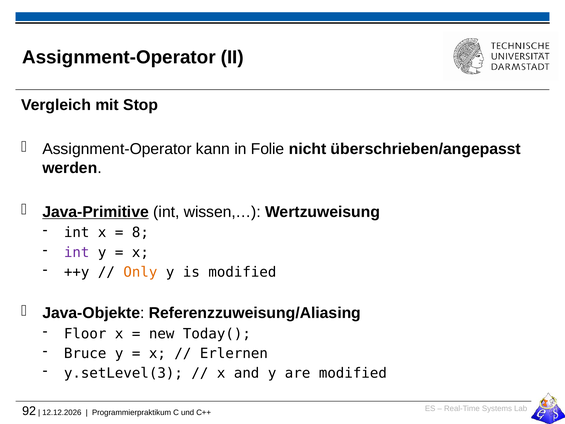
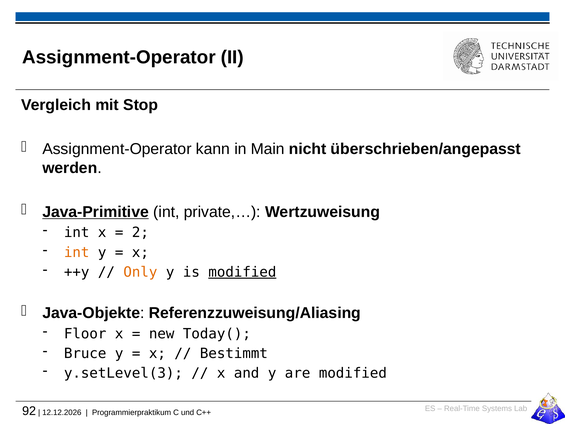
Folie: Folie -> Main
wissen,…: wissen,… -> private,…
8: 8 -> 2
int at (77, 252) colour: purple -> orange
modified at (242, 272) underline: none -> present
Erlernen: Erlernen -> Bestimmt
